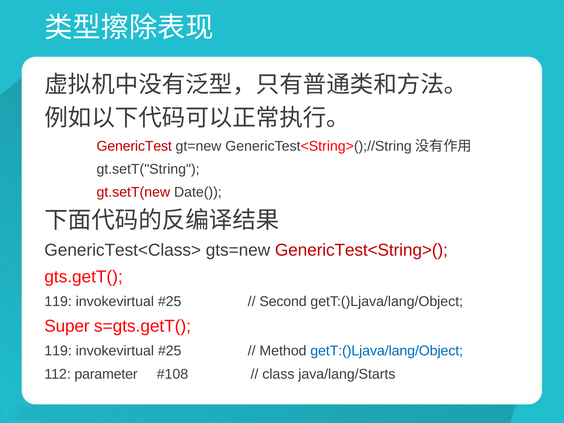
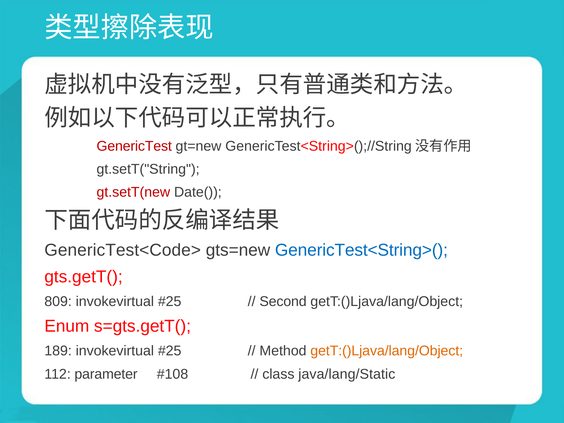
GenericTest<Class>: GenericTest<Class> -> GenericTest<Code>
GenericTest<String>( colour: red -> blue
119 at (58, 301): 119 -> 809
Super: Super -> Enum
119 at (58, 351): 119 -> 189
getT:()Ljava/lang/Object at (387, 351) colour: blue -> orange
java/lang/Starts: java/lang/Starts -> java/lang/Static
